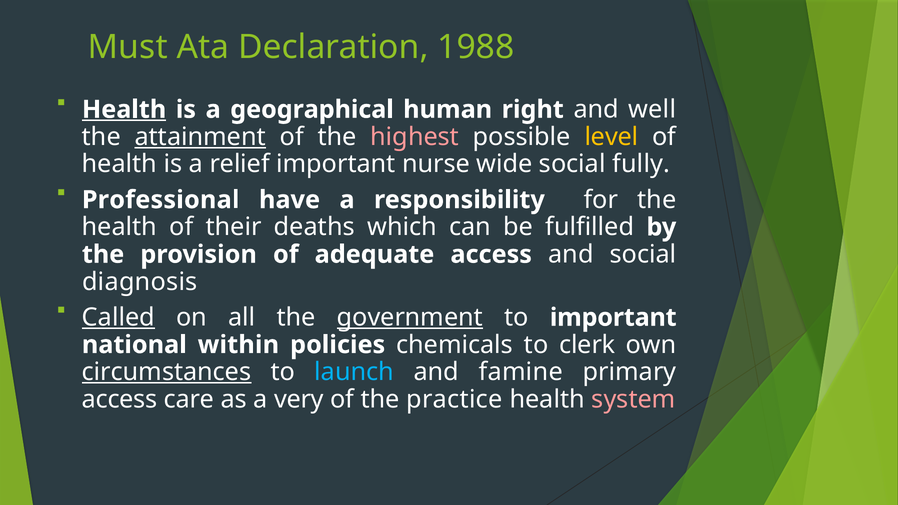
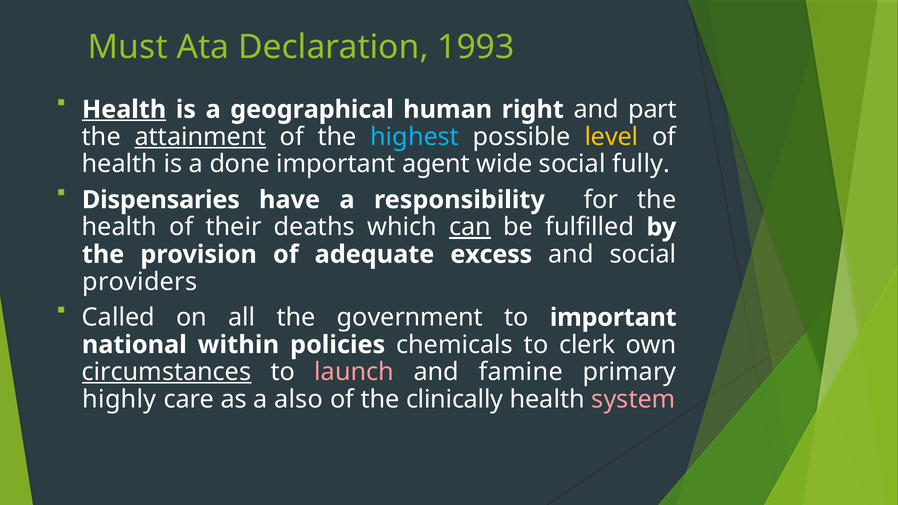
1988: 1988 -> 1993
well: well -> part
highest colour: pink -> light blue
relief: relief -> done
nurse: nurse -> agent
Professional: Professional -> Dispensaries
can underline: none -> present
adequate access: access -> excess
diagnosis: diagnosis -> providers
Called underline: present -> none
government underline: present -> none
launch colour: light blue -> pink
access at (120, 399): access -> highly
very: very -> also
practice: practice -> clinically
